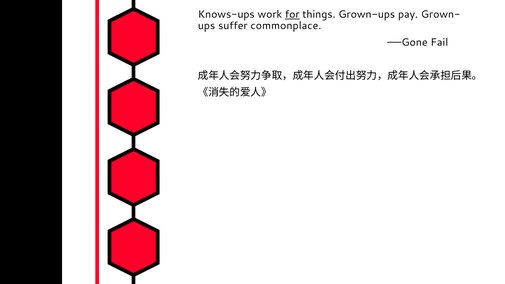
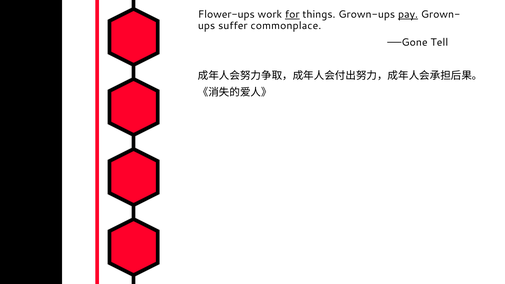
Knows-ups: Knows-ups -> Flower-ups
pay underline: none -> present
Fail: Fail -> Tell
